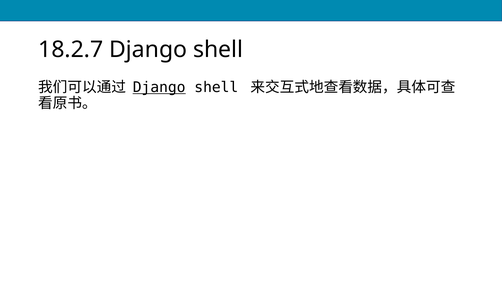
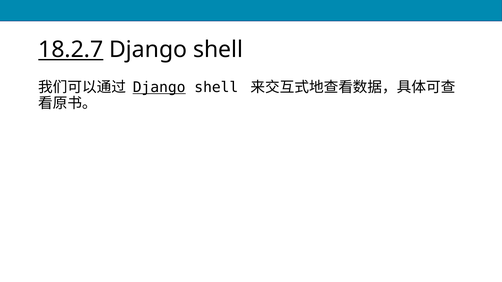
18.2.7 underline: none -> present
